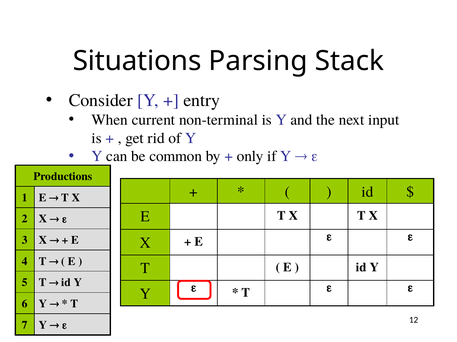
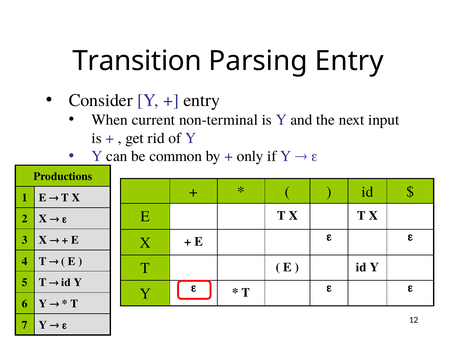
Situations: Situations -> Transition
Parsing Stack: Stack -> Entry
